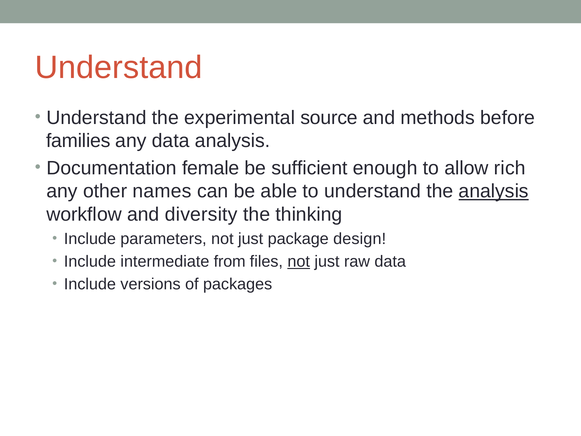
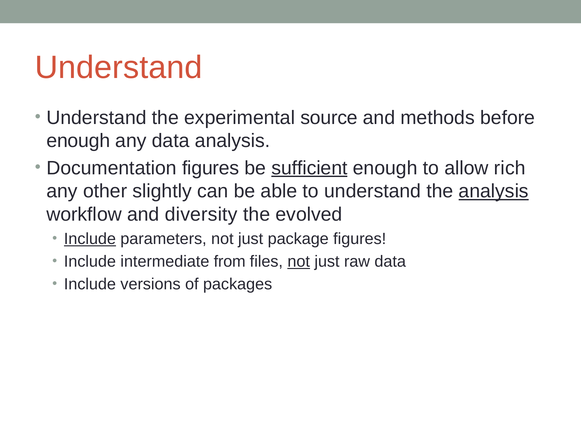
families at (78, 141): families -> enough
Documentation female: female -> figures
sufficient underline: none -> present
names: names -> slightly
thinking: thinking -> evolved
Include at (90, 239) underline: none -> present
package design: design -> figures
